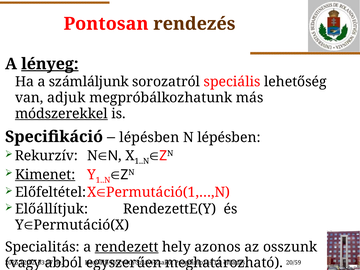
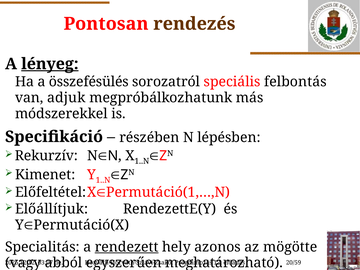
számláljunk: számláljunk -> összefésülés
lehetőség: lehetőség -> felbontás
módszerekkel underline: present -> none
lépésben at (149, 137): lépésben -> részében
Kimenet underline: present -> none
osszunk: osszunk -> mögötte
